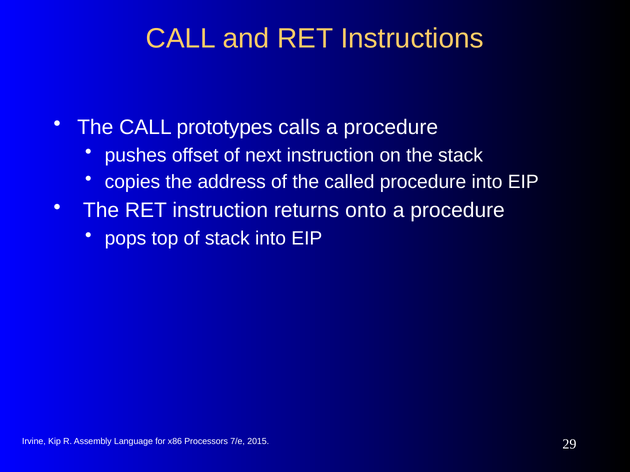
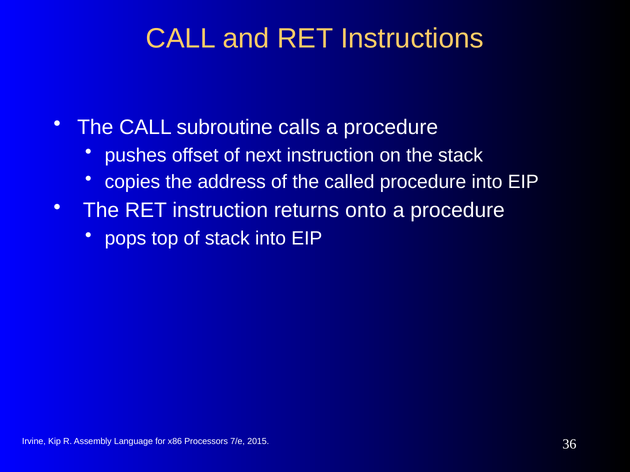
prototypes: prototypes -> subroutine
29: 29 -> 36
